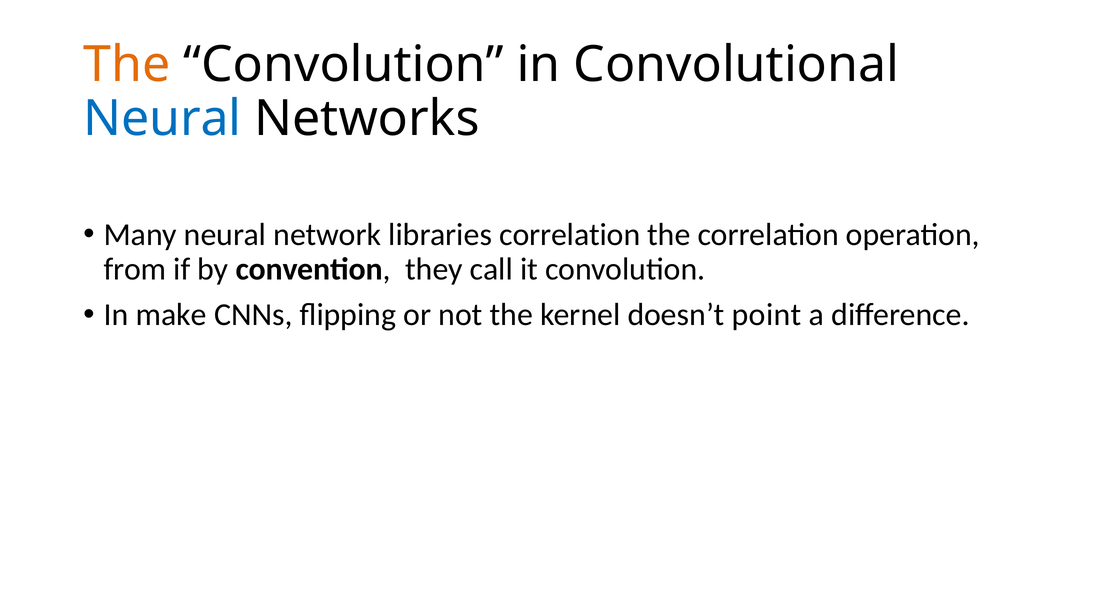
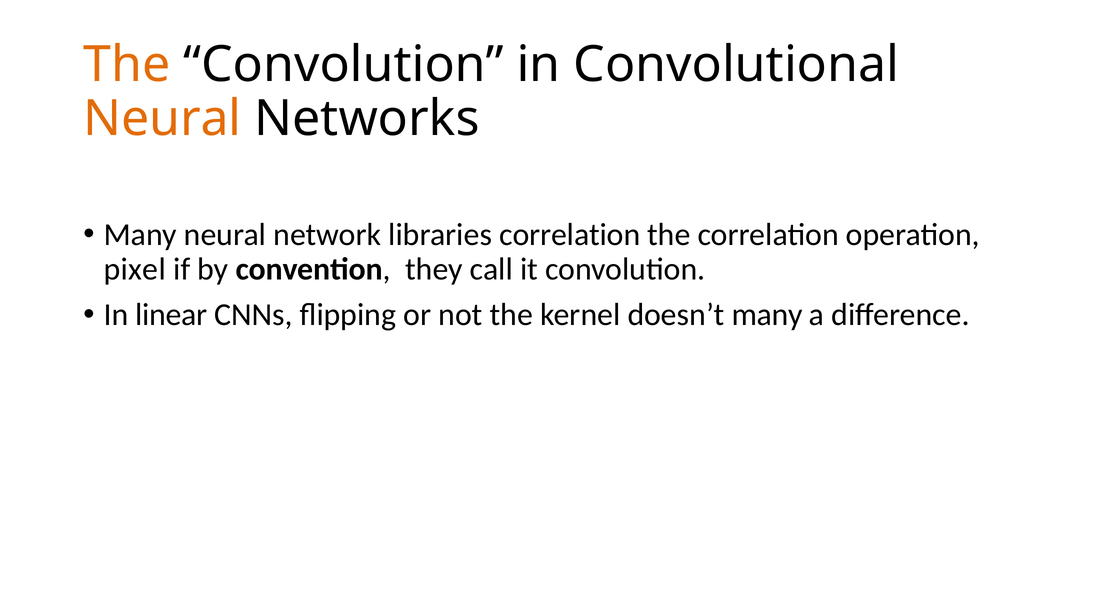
Neural at (162, 119) colour: blue -> orange
from: from -> pixel
make: make -> linear
doesn’t point: point -> many
